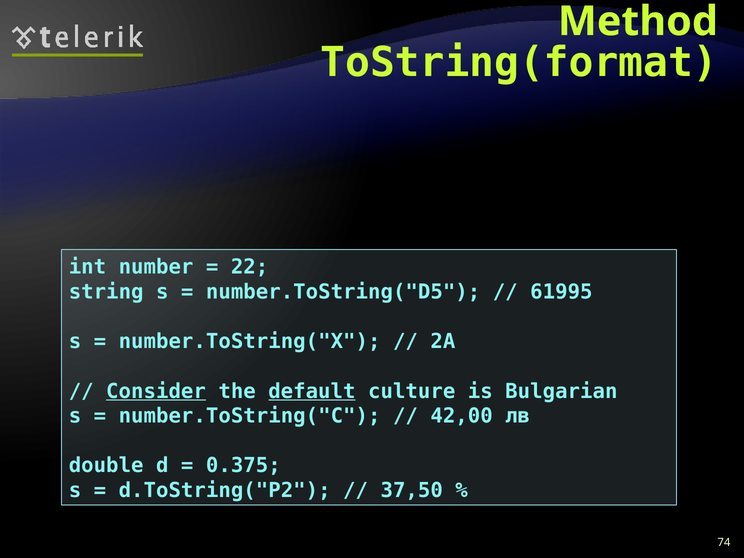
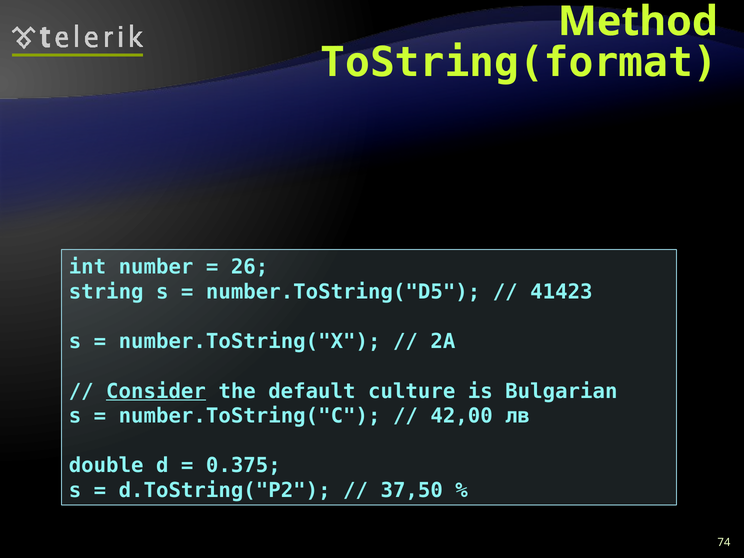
22: 22 -> 26
61995: 61995 -> 41423
default underline: present -> none
